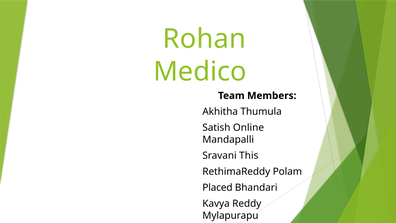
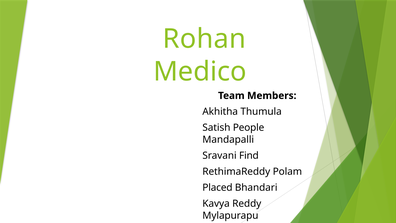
Online: Online -> People
This: This -> Find
